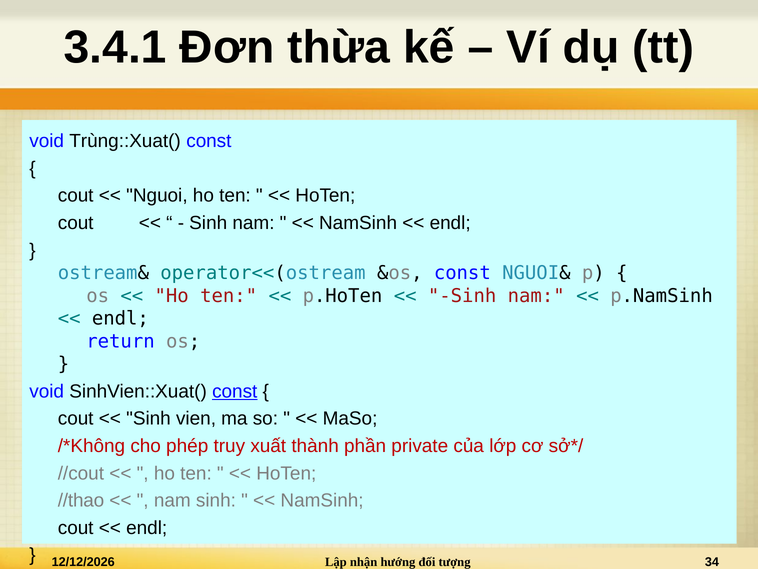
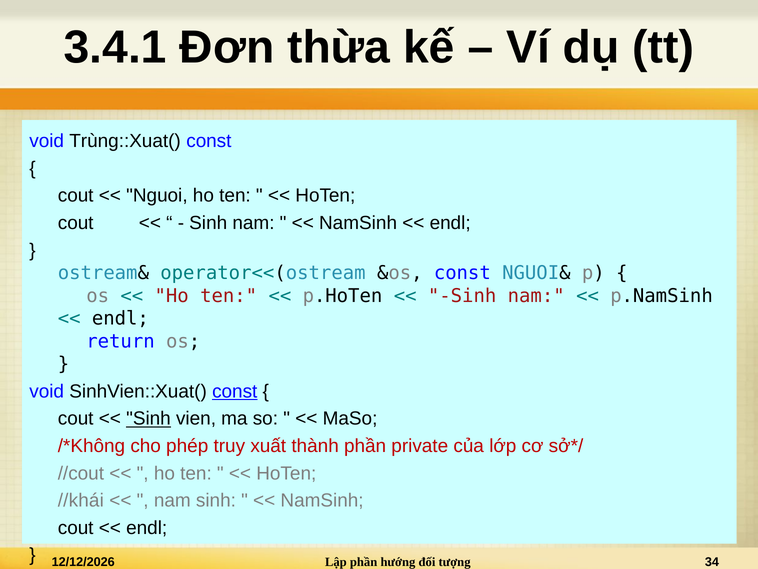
Sinh at (148, 418) underline: none -> present
//thao: //thao -> //khái
Lập nhận: nhận -> phần
